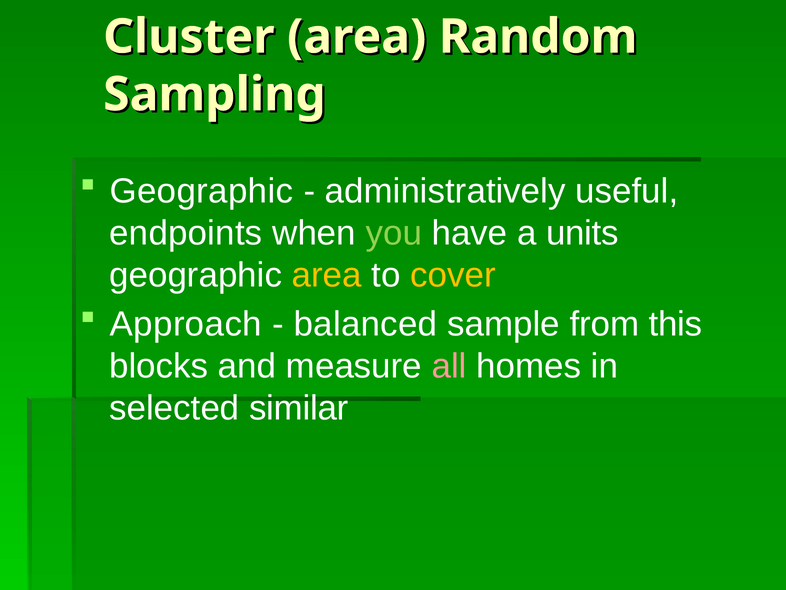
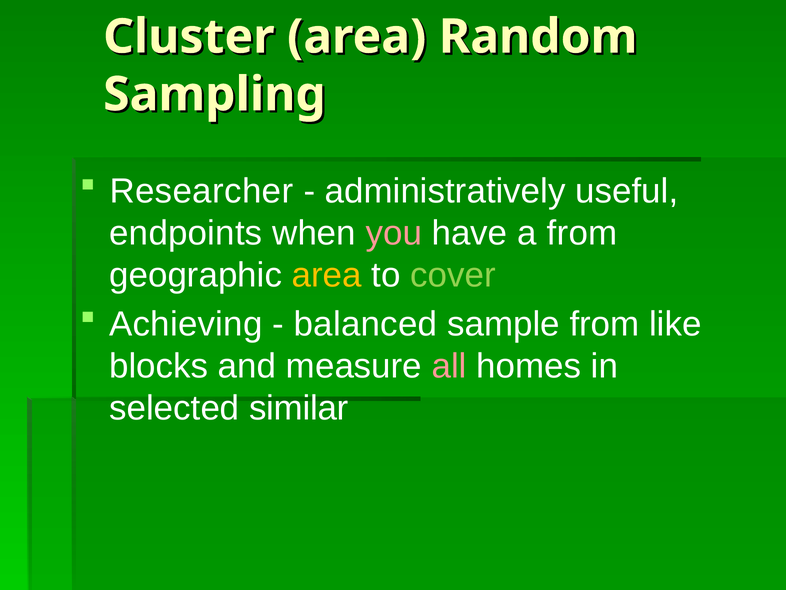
Geographic at (201, 191): Geographic -> Researcher
you colour: light green -> pink
a units: units -> from
cover colour: yellow -> light green
Approach: Approach -> Achieving
this: this -> like
